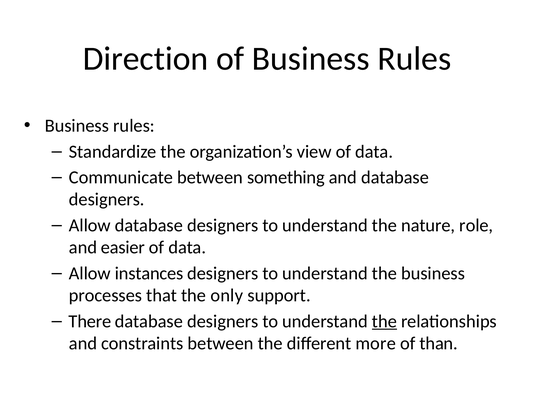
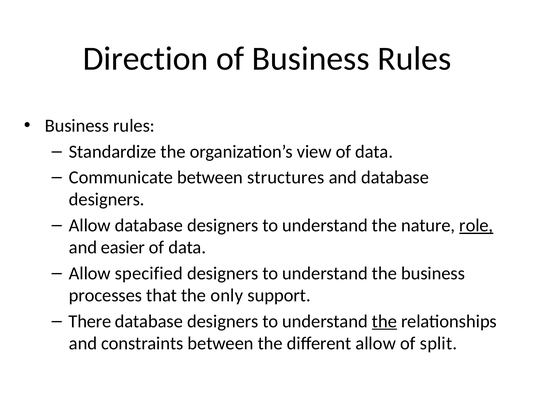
something: something -> structures
role underline: none -> present
instances: instances -> specified
different more: more -> allow
than: than -> split
